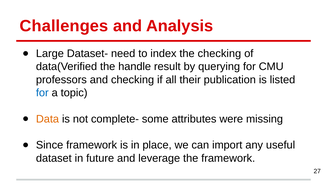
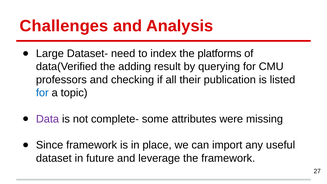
the checking: checking -> platforms
handle: handle -> adding
Data colour: orange -> purple
